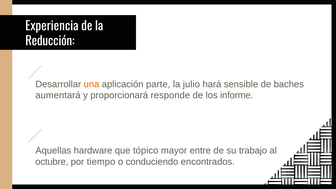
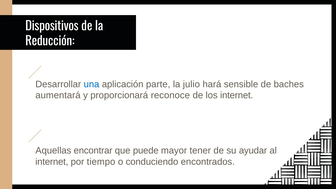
Experiencia: Experiencia -> Dispositivos
una colour: orange -> blue
responde: responde -> reconoce
los informe: informe -> internet
hardware: hardware -> encontrar
tópico: tópico -> puede
entre: entre -> tener
trabajo: trabajo -> ayudar
octubre at (52, 162): octubre -> internet
